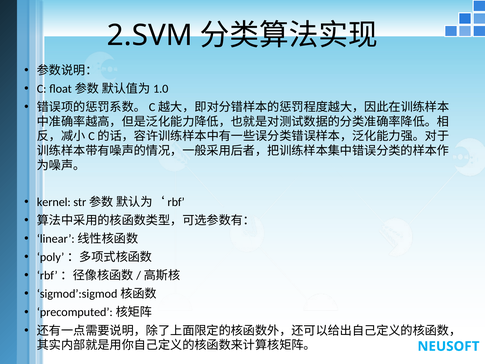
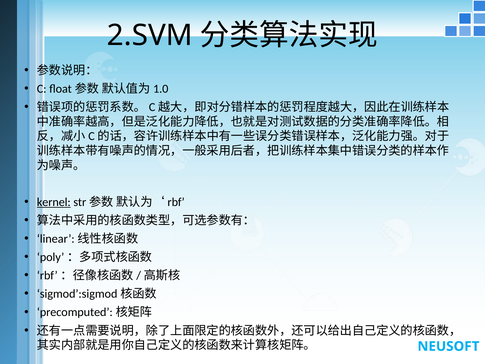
kernel underline: none -> present
